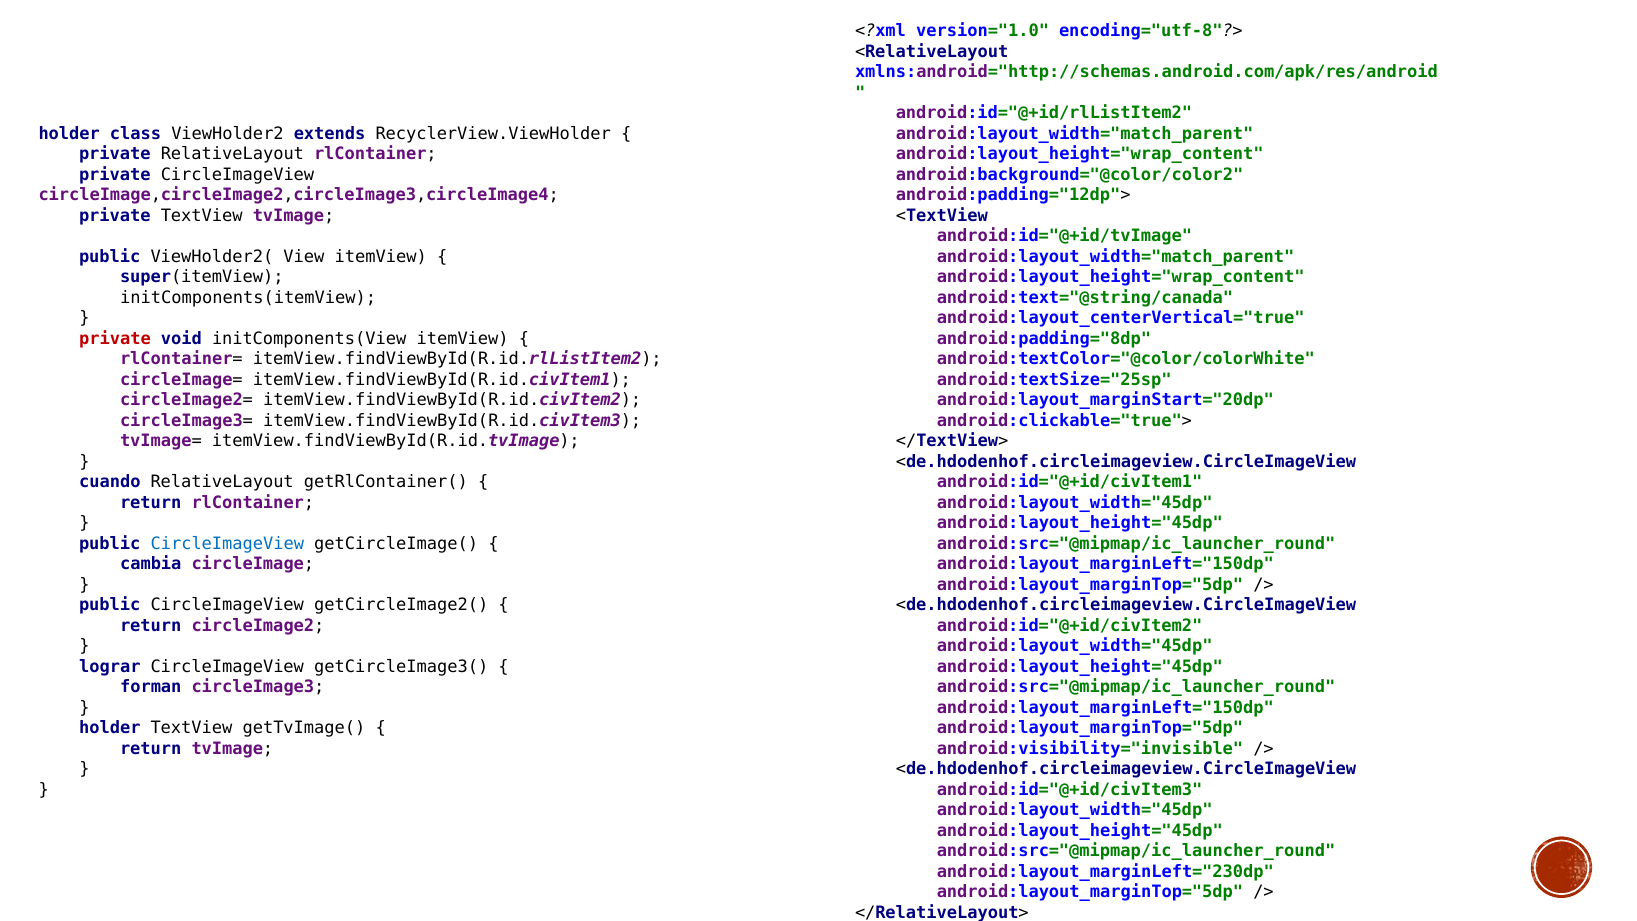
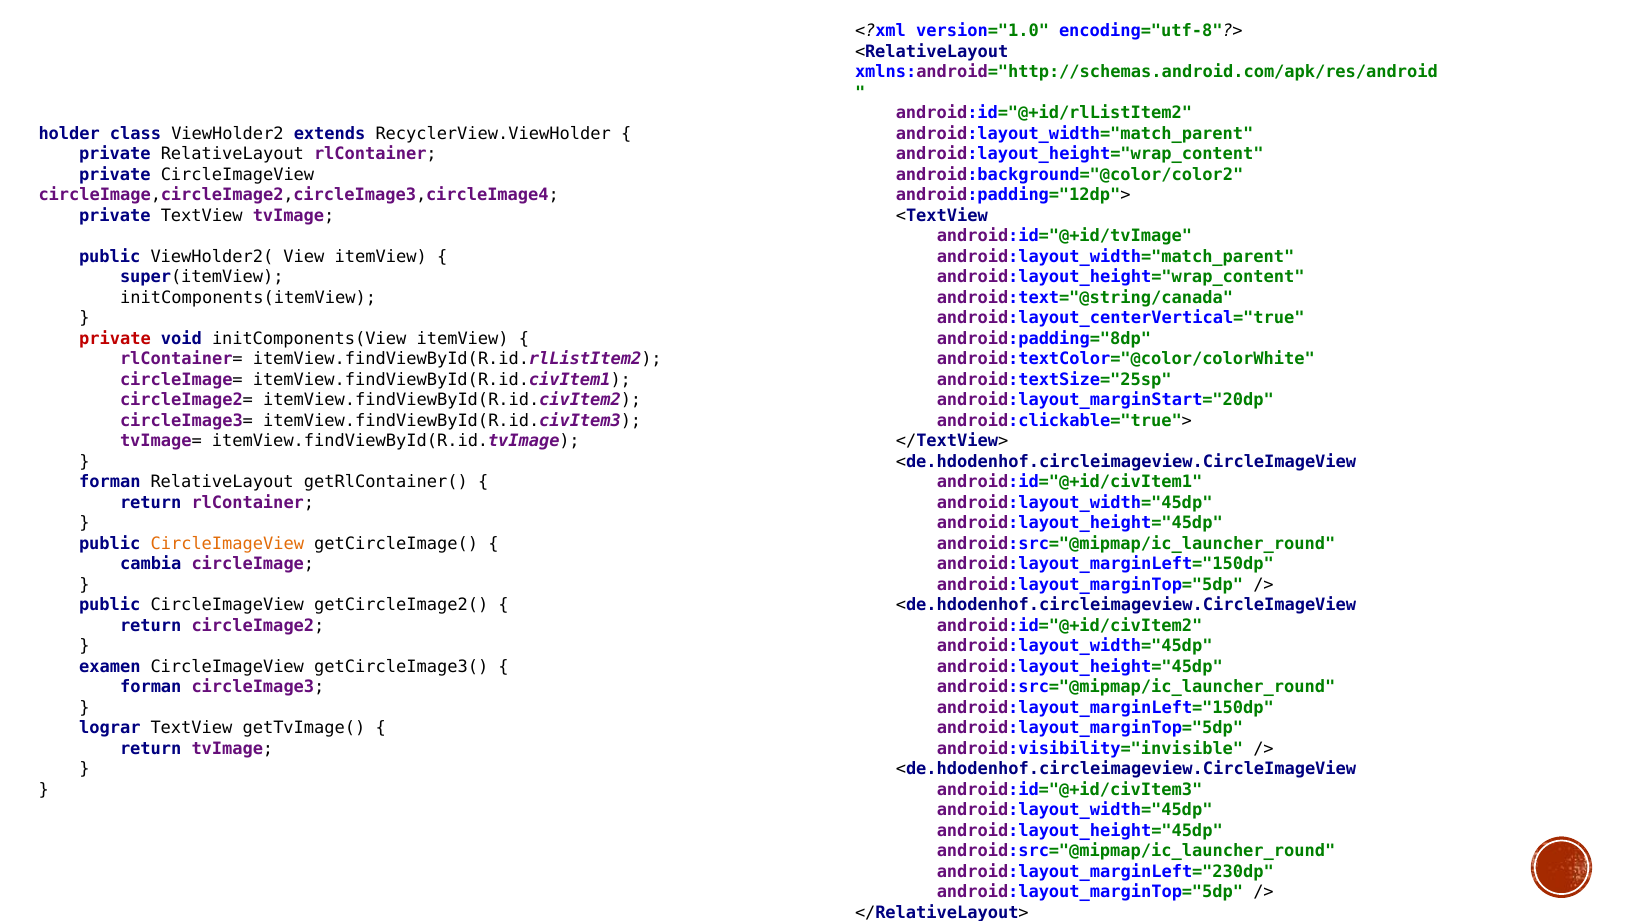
cuando at (110, 482): cuando -> forman
CircleImageView at (227, 544) colour: blue -> orange
lograr: lograr -> examen
holder at (110, 728): holder -> lograr
